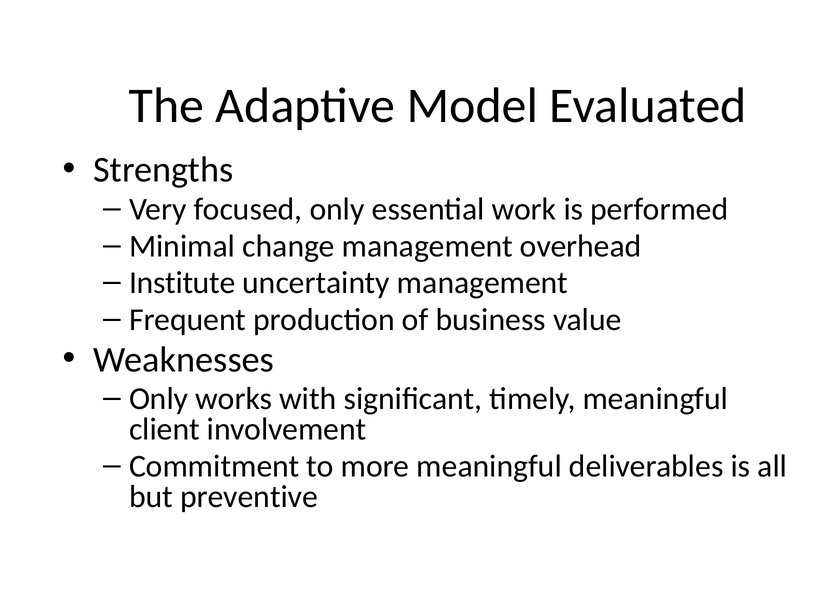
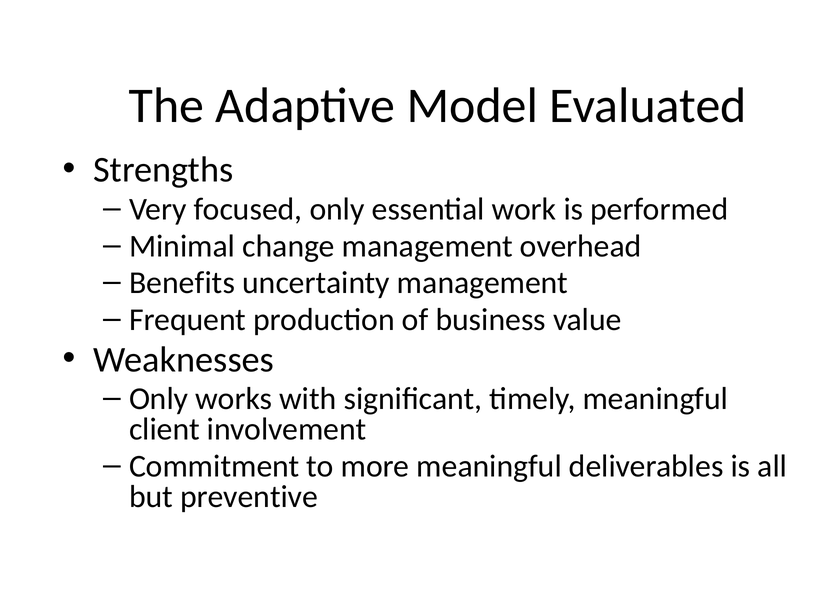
Institute: Institute -> Benefits
